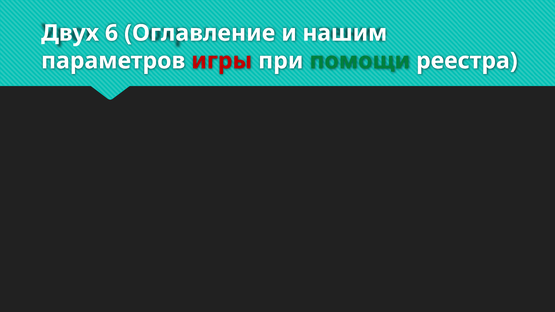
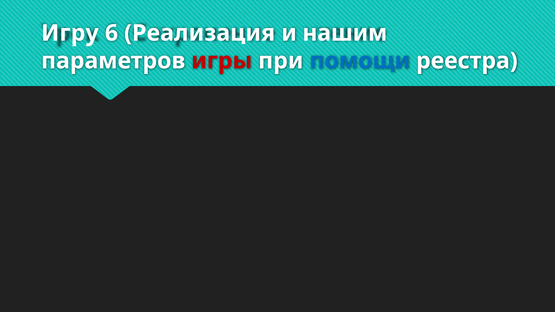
Двух: Двух -> Игру
Оглавление: Оглавление -> Реализация
помощи colour: green -> blue
